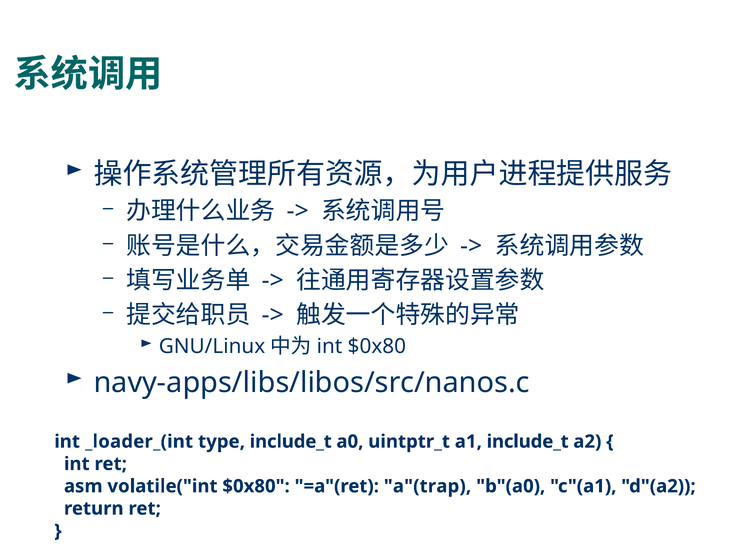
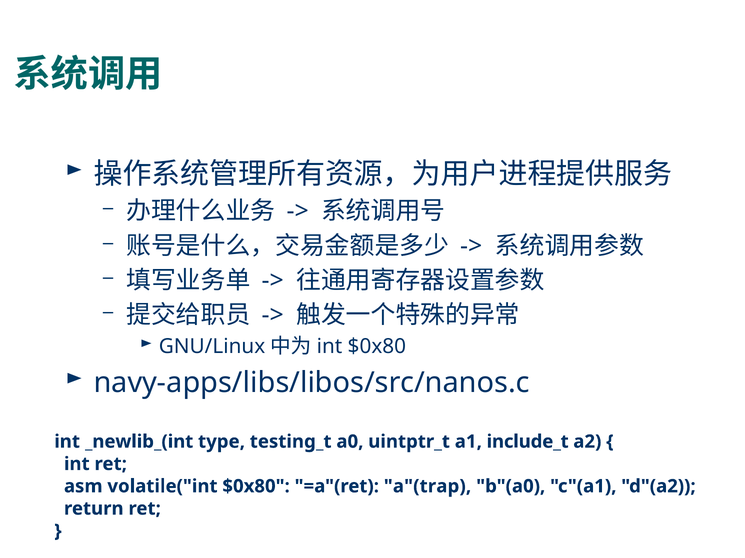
_loader_(int: _loader_(int -> _newlib_(int
type include_t: include_t -> testing_t
